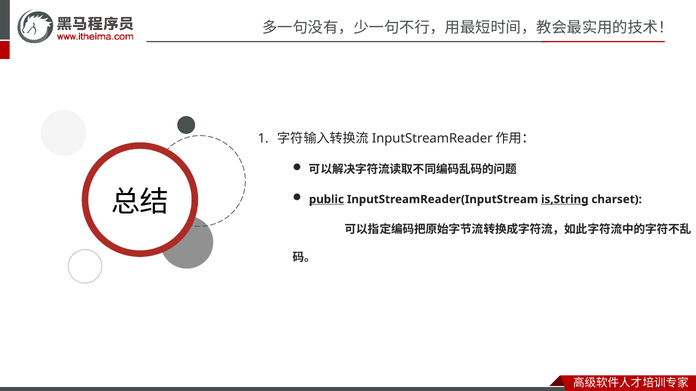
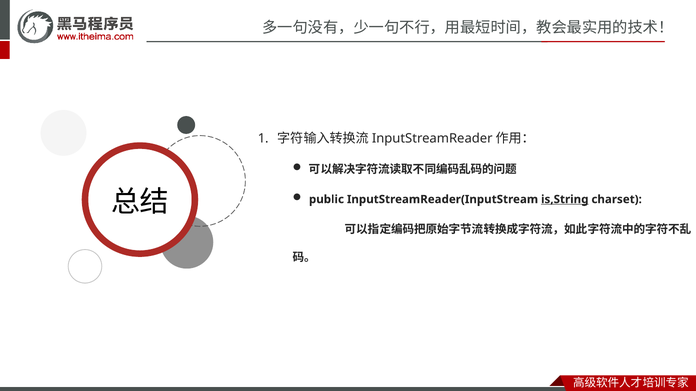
public underline: present -> none
